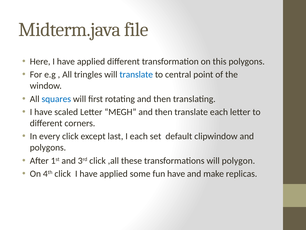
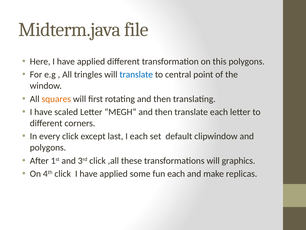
squares colour: blue -> orange
polygon: polygon -> graphics
fun have: have -> each
